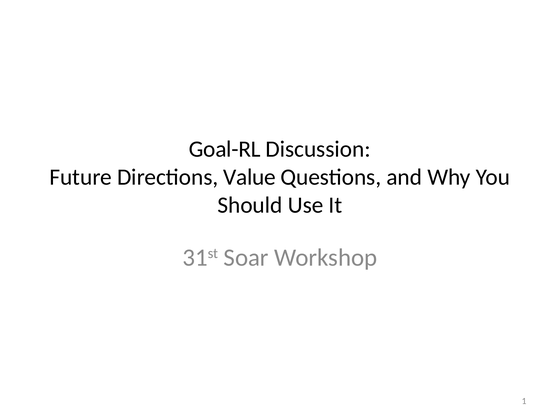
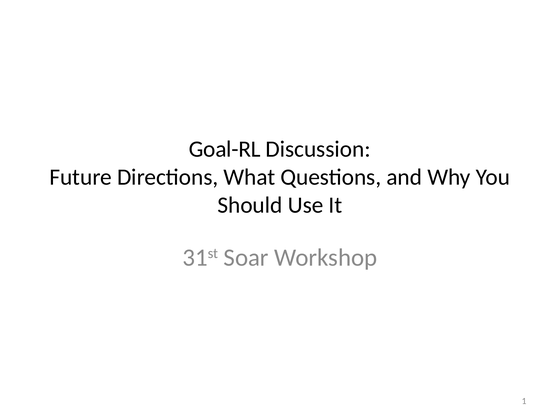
Value: Value -> What
